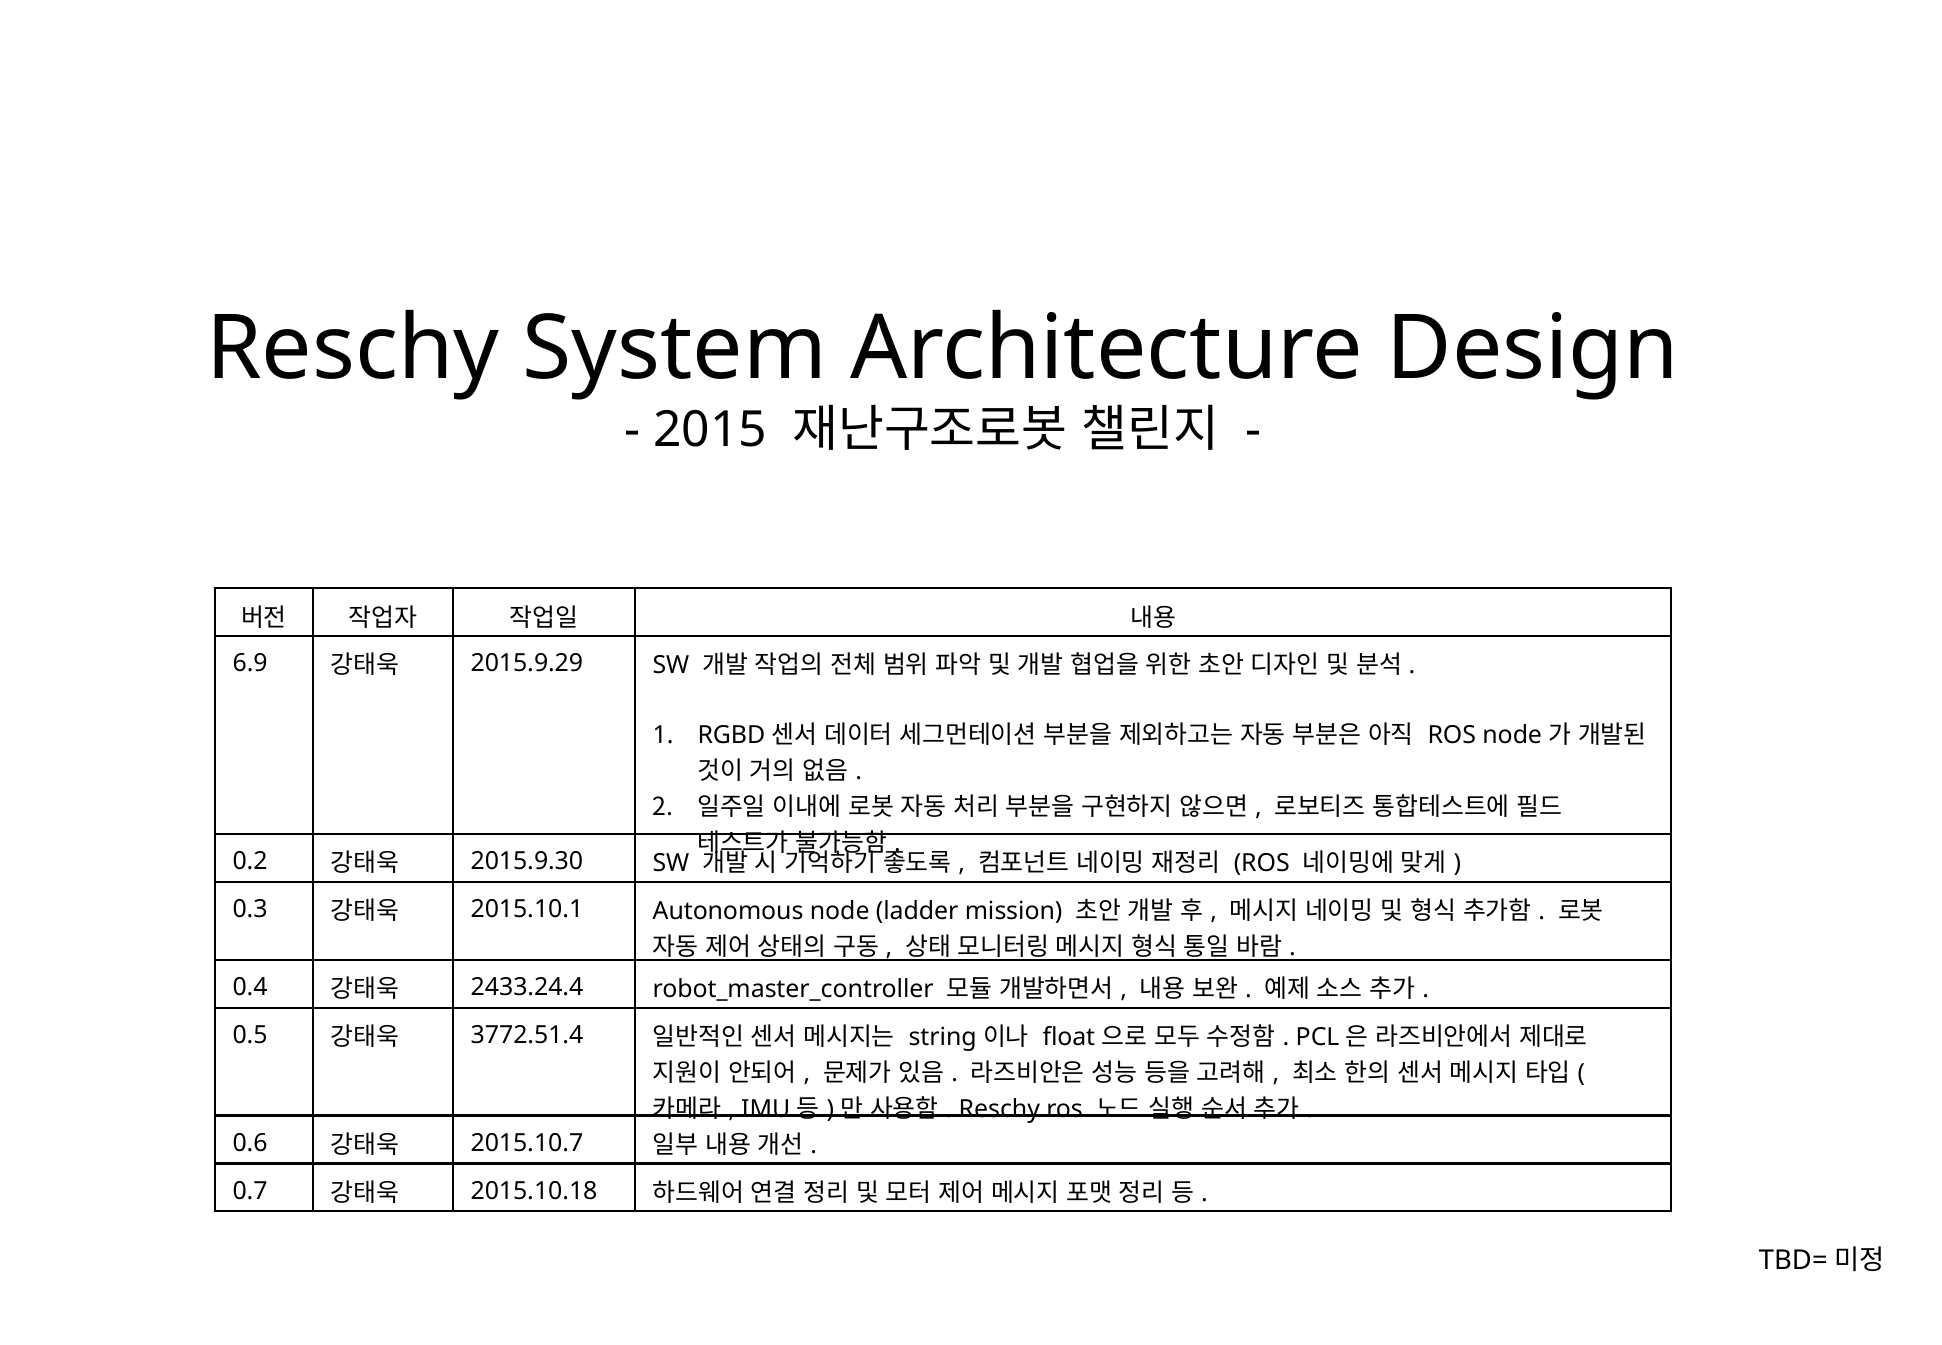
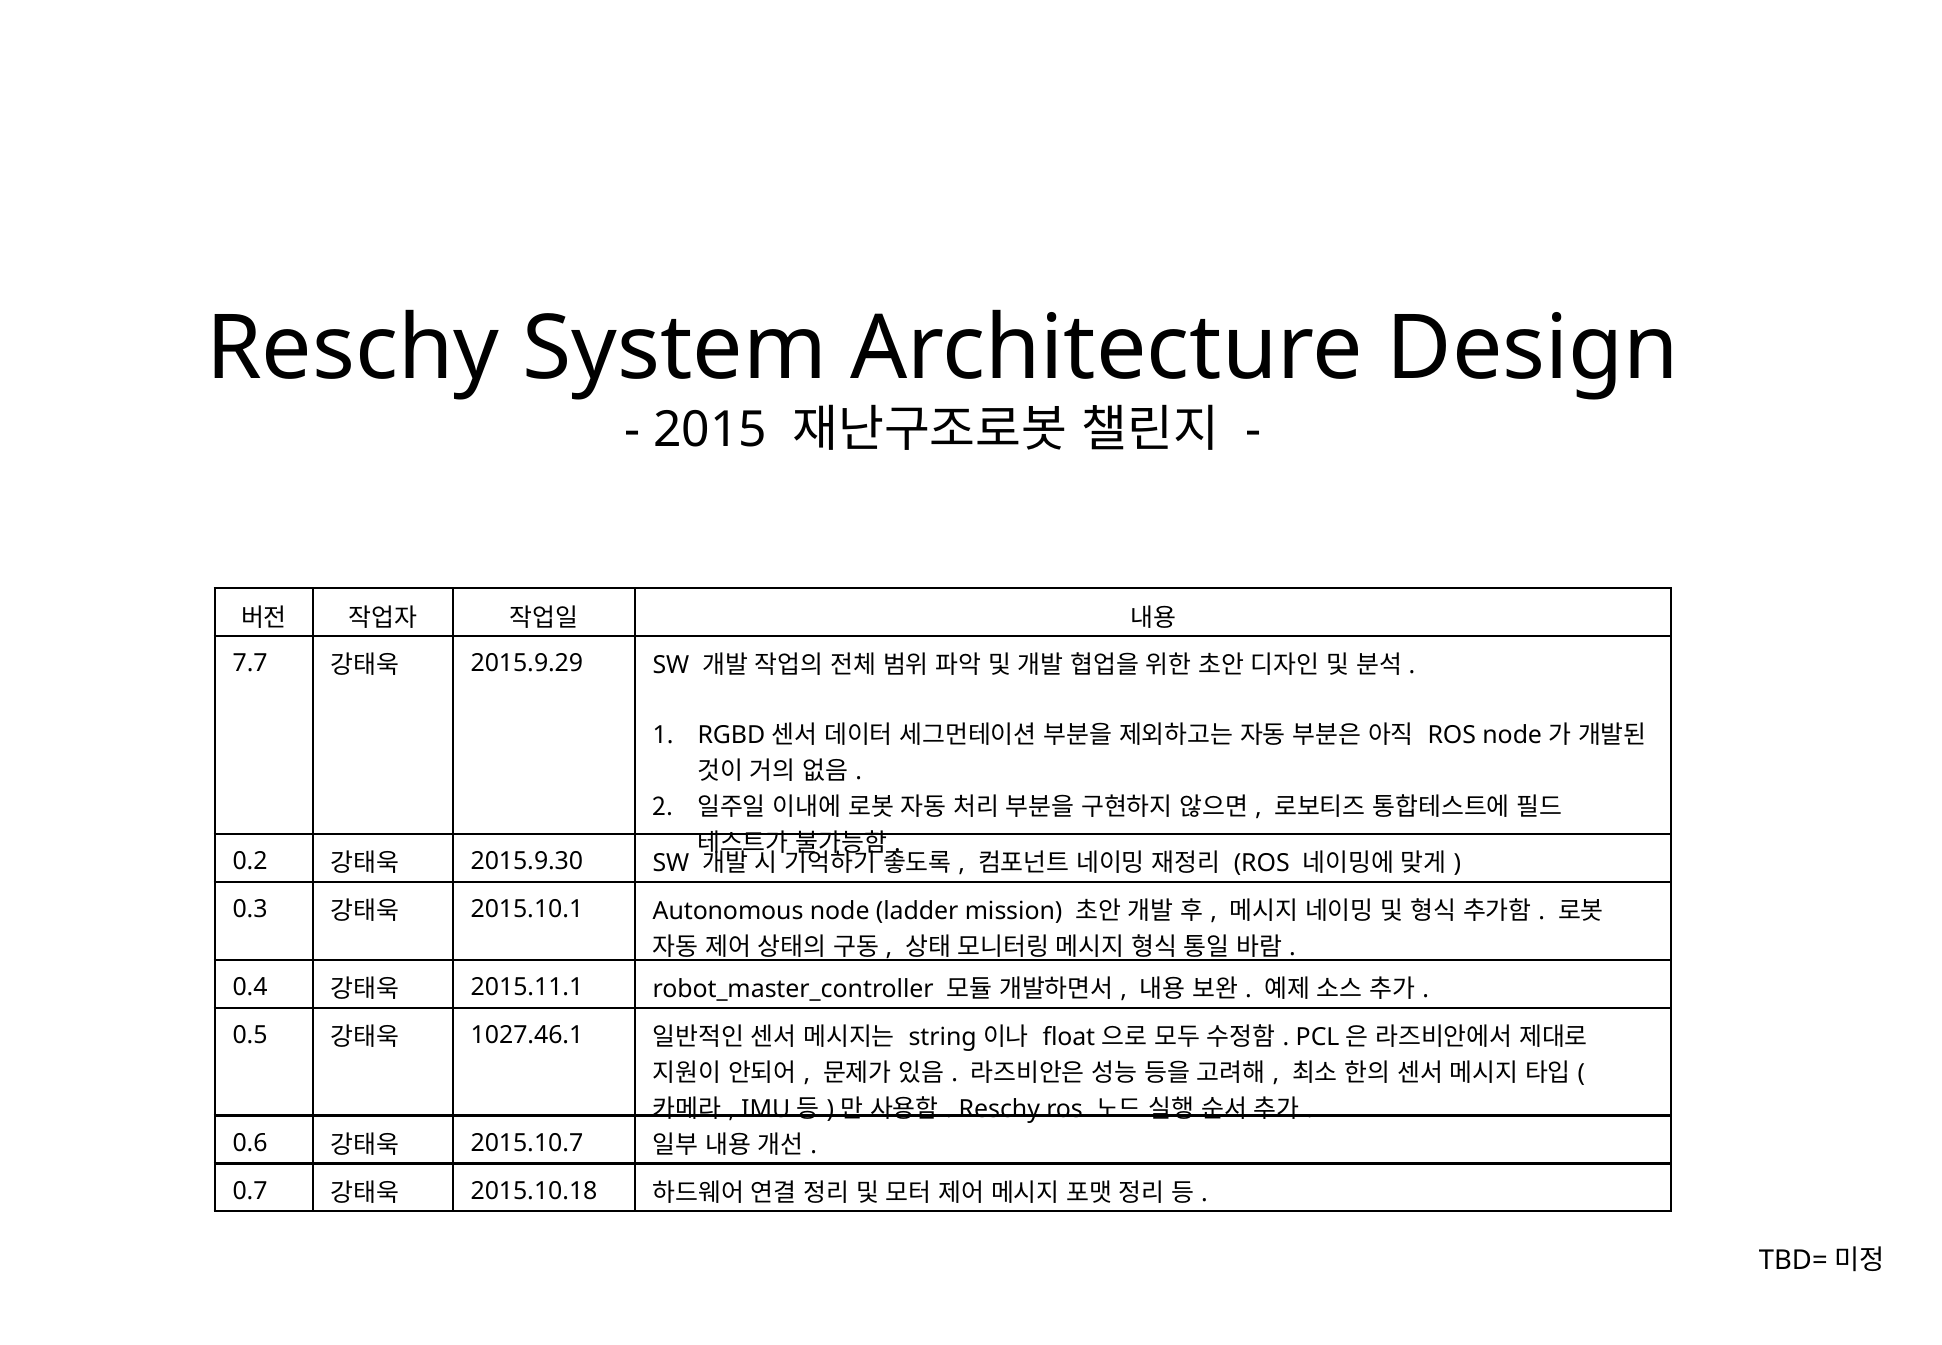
6.9: 6.9 -> 7.7
2433.24.4: 2433.24.4 -> 2015.11.1
3772.51.4: 3772.51.4 -> 1027.46.1
